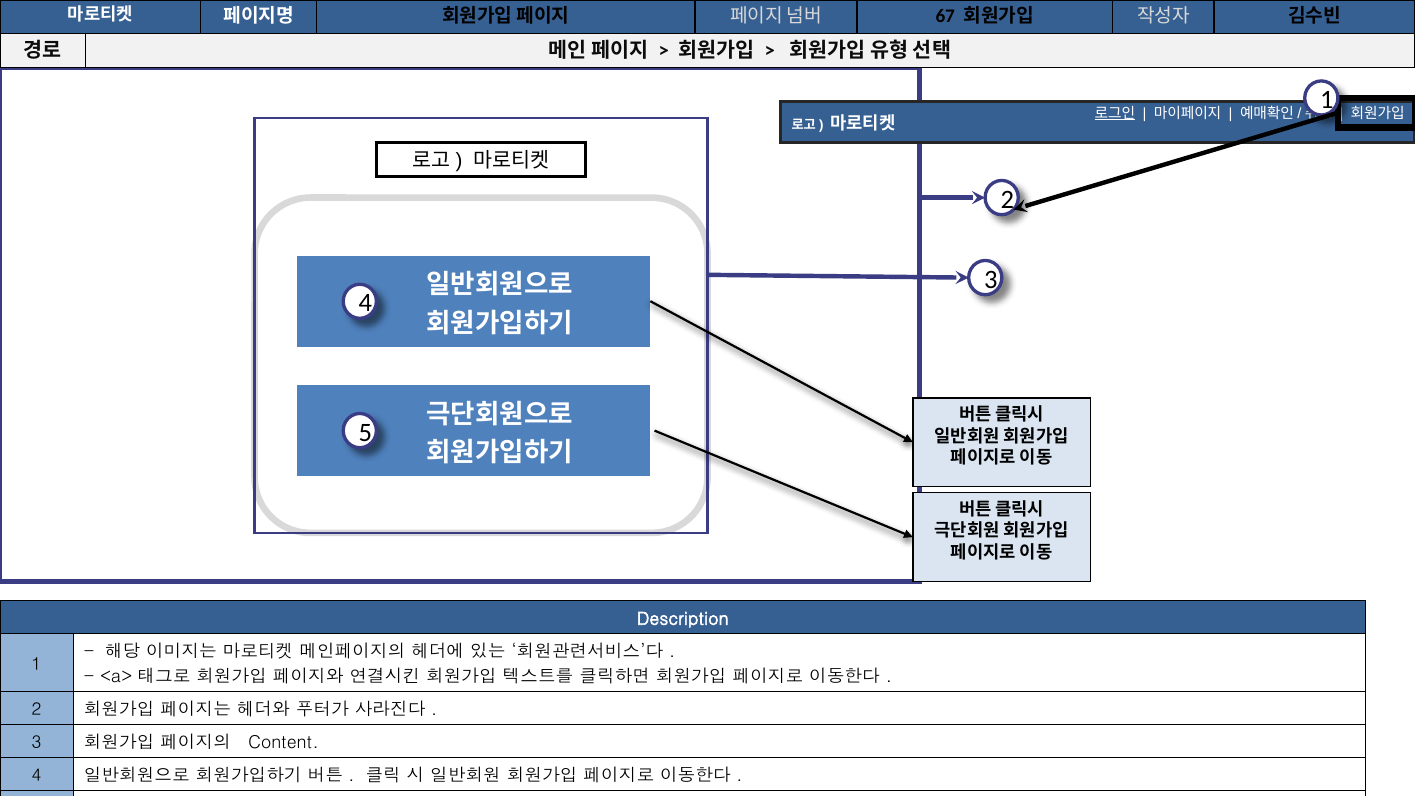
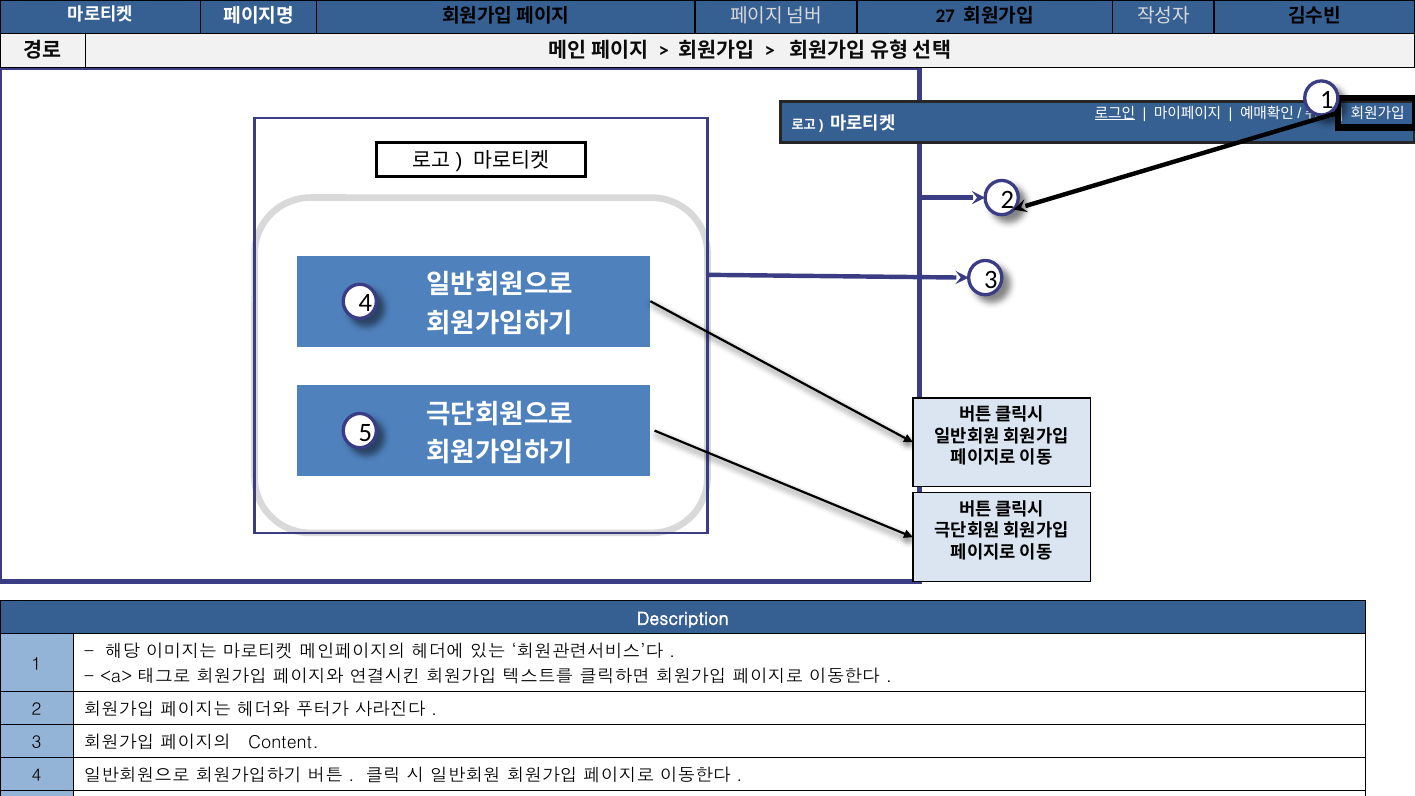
67: 67 -> 27
